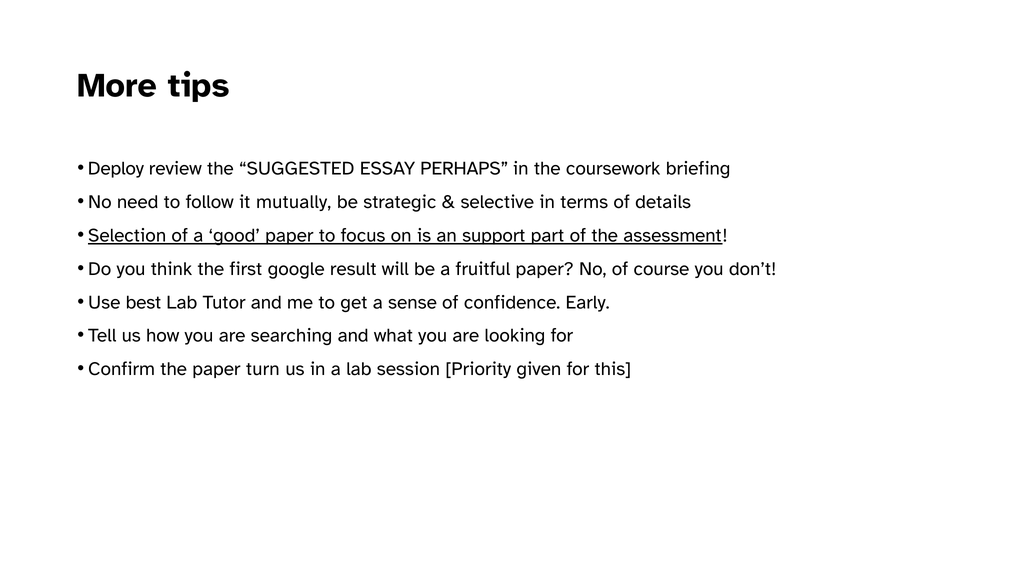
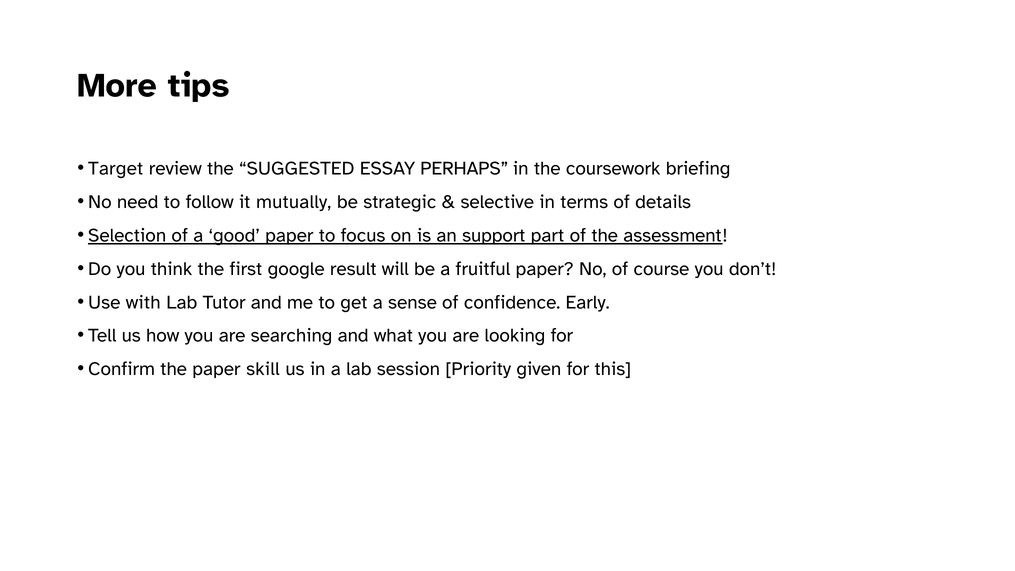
Deploy: Deploy -> Target
best: best -> with
turn: turn -> skill
